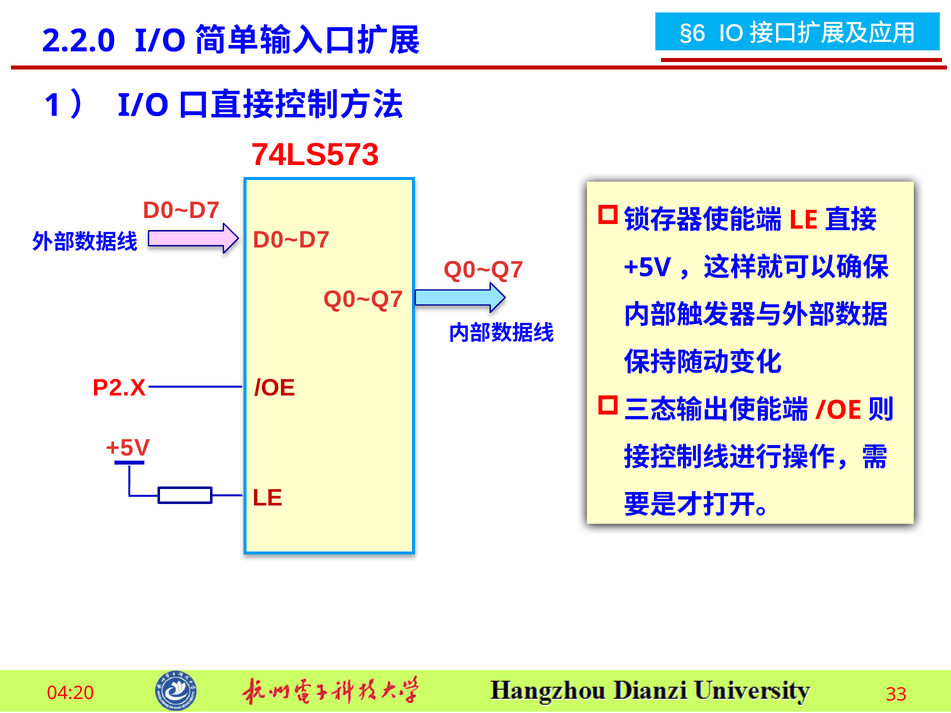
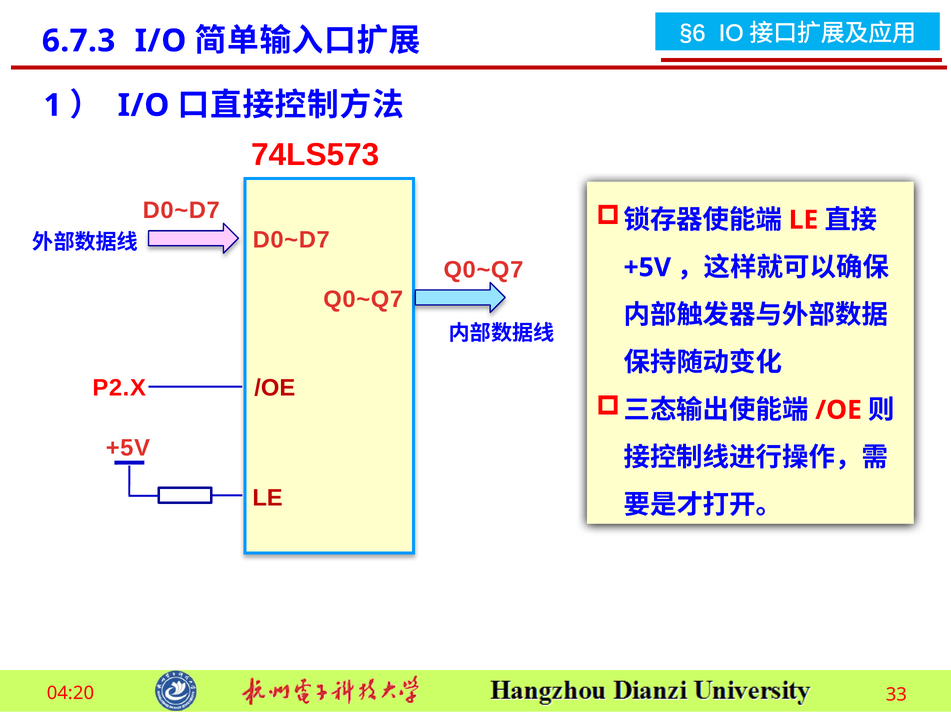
2.2.0: 2.2.0 -> 6.7.3
